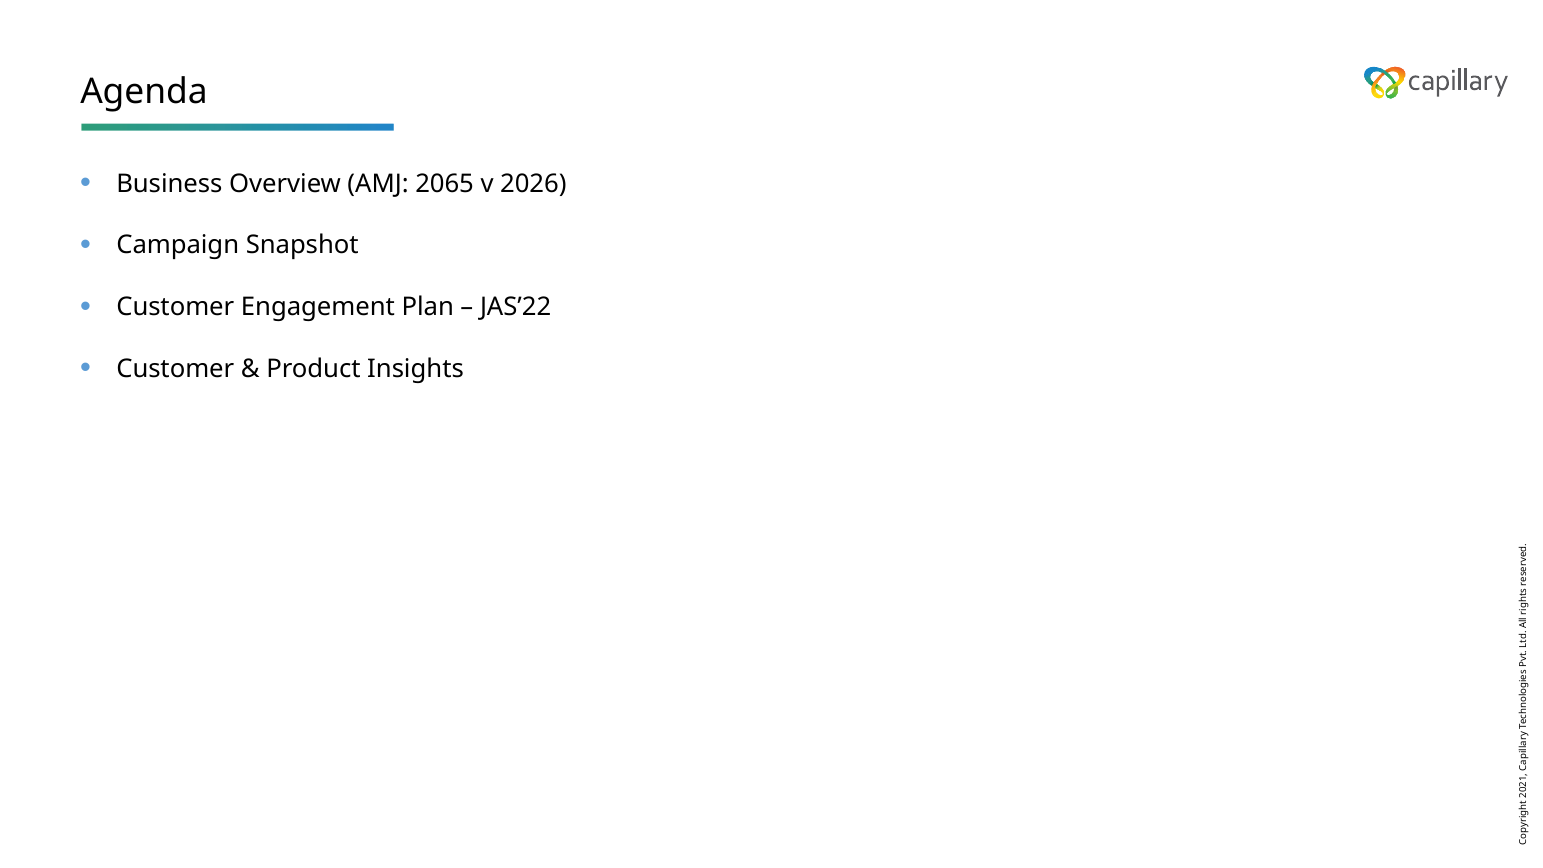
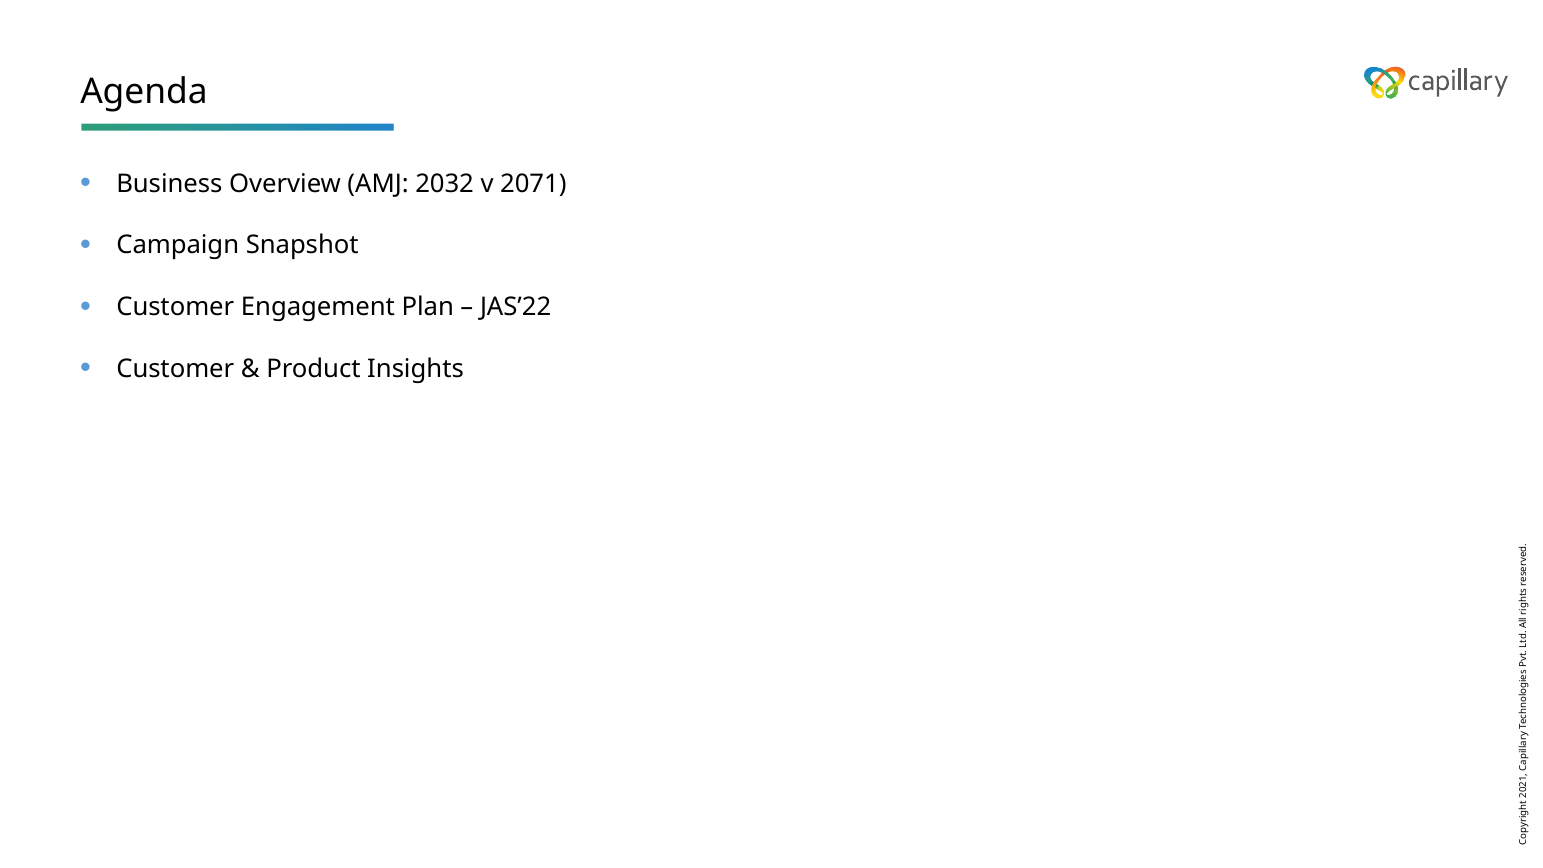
2065: 2065 -> 2032
2026: 2026 -> 2071
